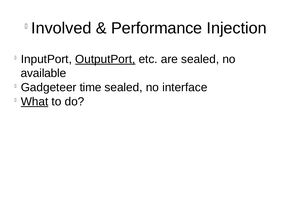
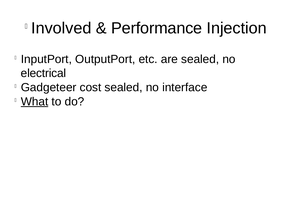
OutputPort underline: present -> none
available: available -> electrical
time: time -> cost
